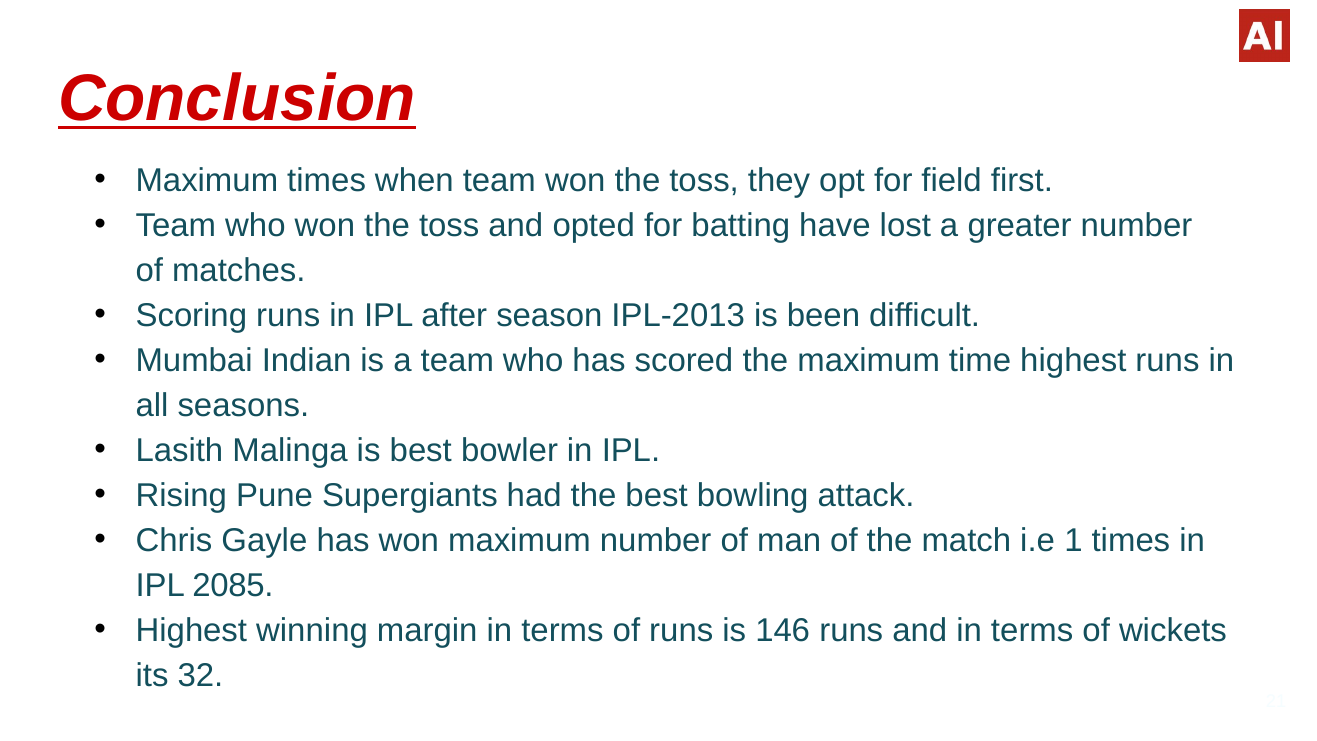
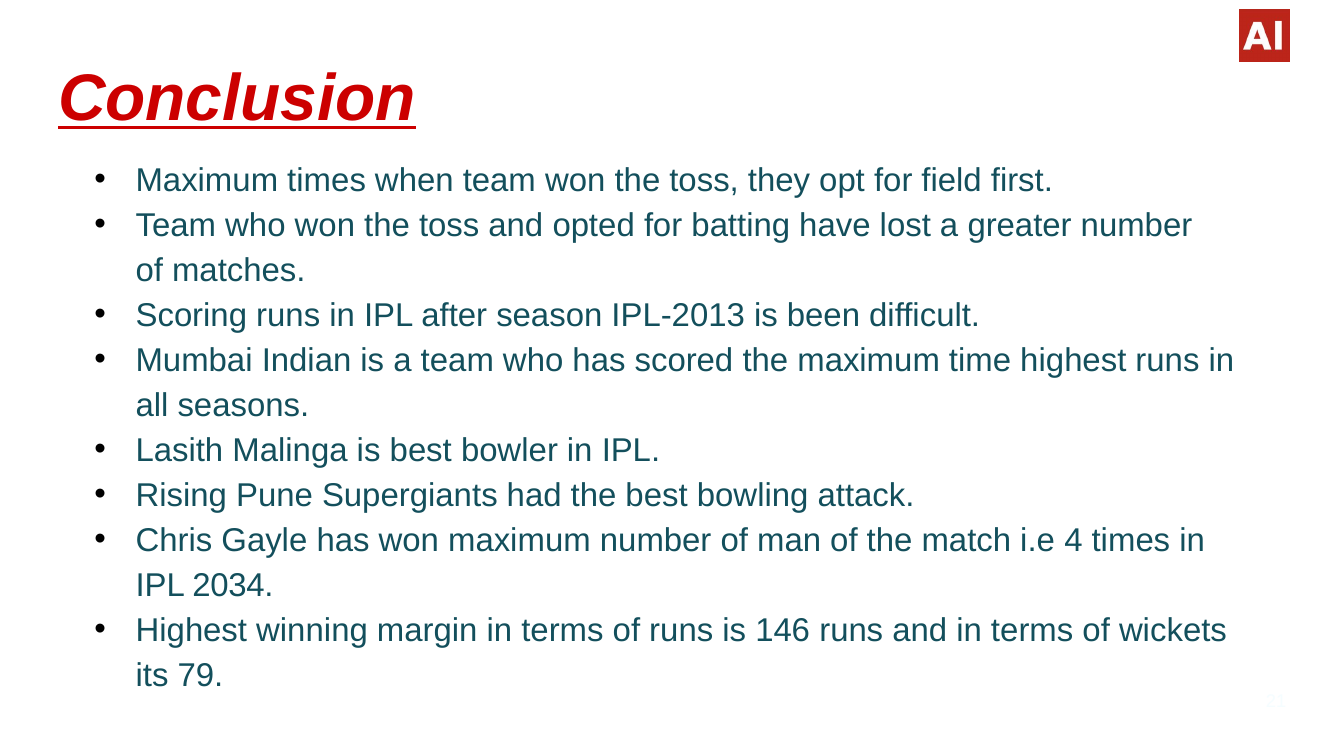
1: 1 -> 4
2085: 2085 -> 2034
32: 32 -> 79
